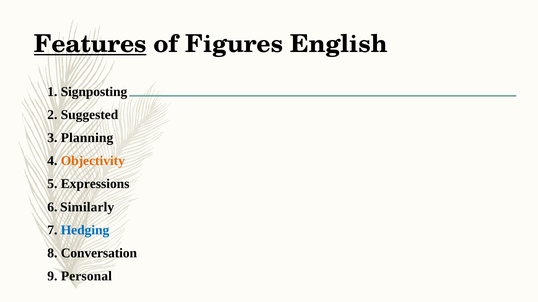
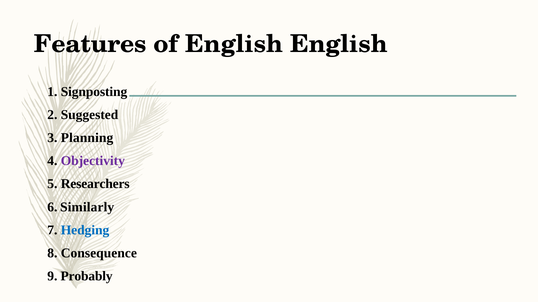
Features underline: present -> none
of Figures: Figures -> English
Objectivity colour: orange -> purple
Expressions: Expressions -> Researchers
Conversation: Conversation -> Consequence
Personal: Personal -> Probably
